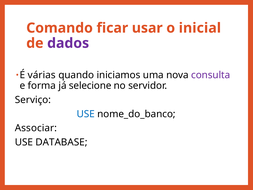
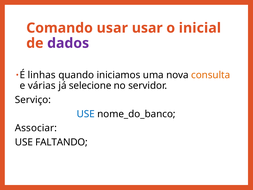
Comando ficar: ficar -> usar
várias: várias -> linhas
consulta colour: purple -> orange
forma: forma -> várias
DATABASE: DATABASE -> FALTANDO
